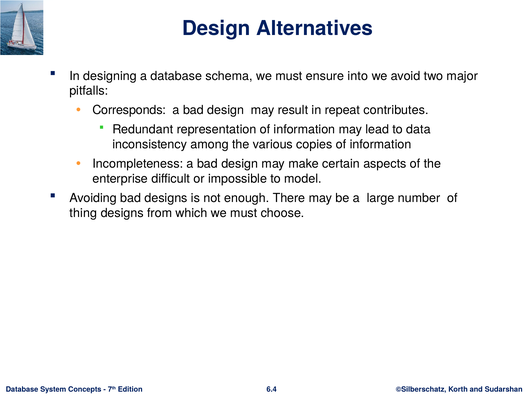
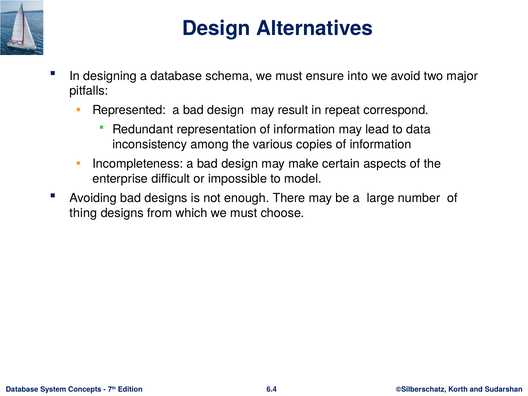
Corresponds: Corresponds -> Represented
contributes: contributes -> correspond
